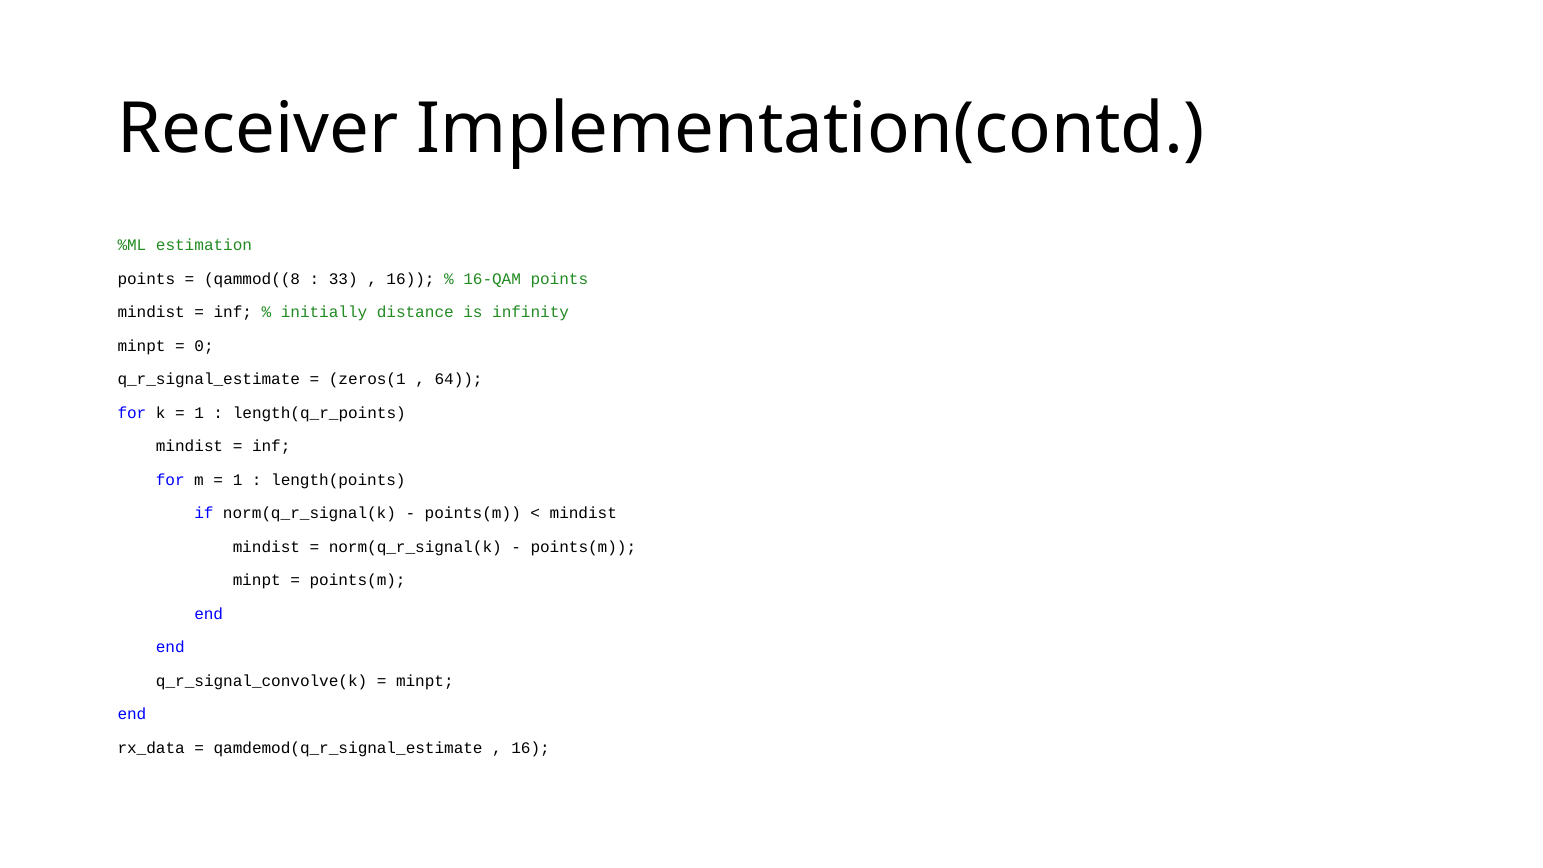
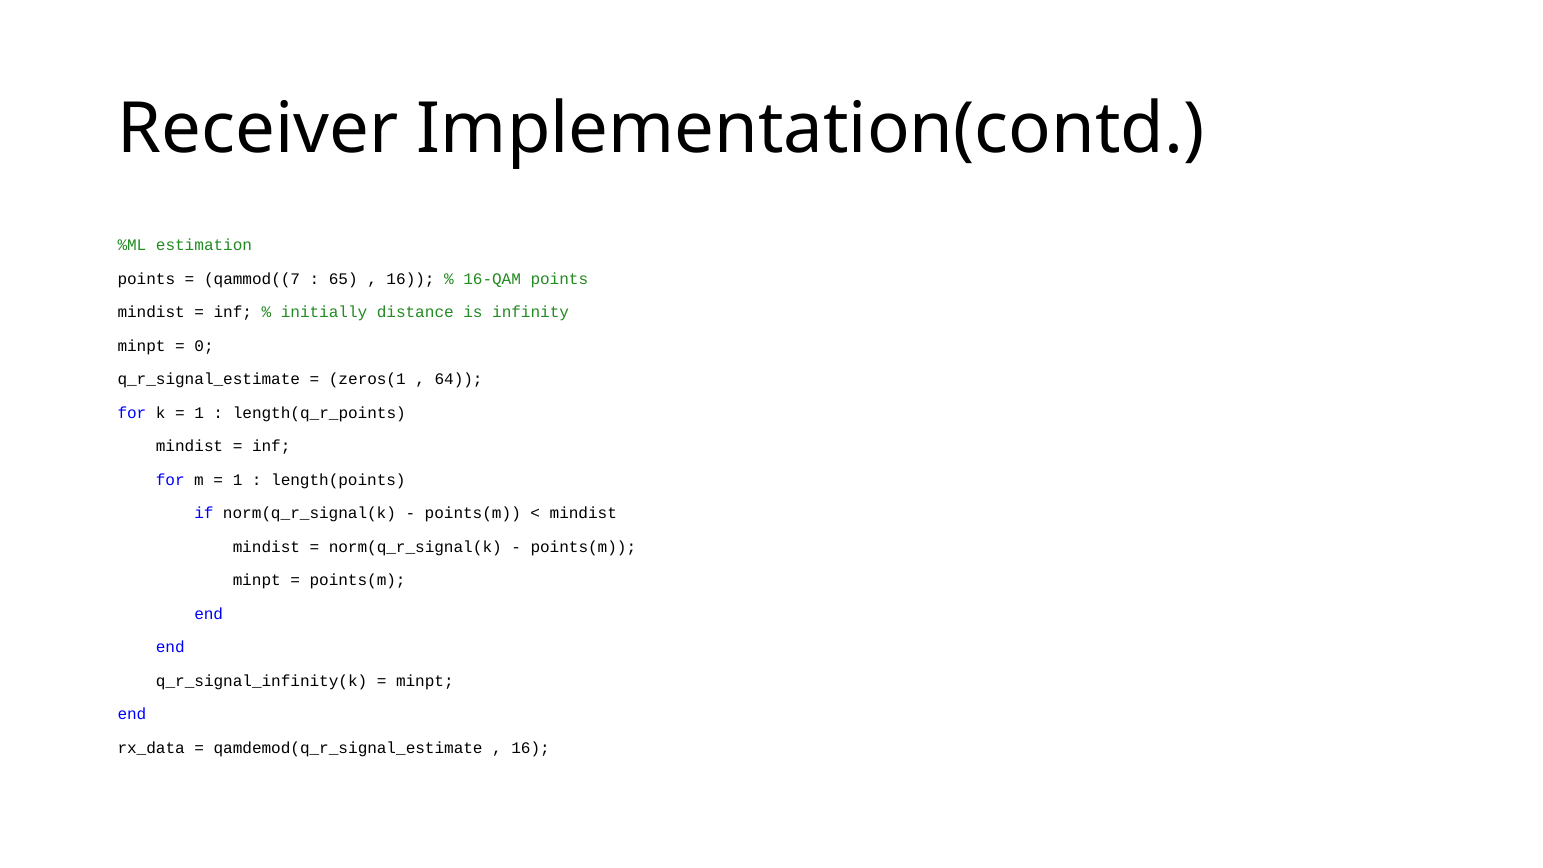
qammod((8: qammod((8 -> qammod((7
33: 33 -> 65
q_r_signal_convolve(k: q_r_signal_convolve(k -> q_r_signal_infinity(k
